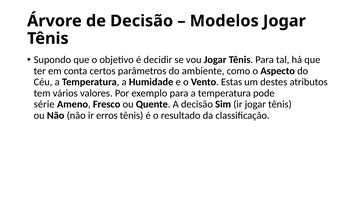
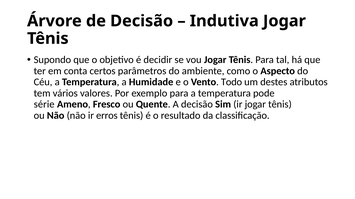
Modelos: Modelos -> Indutiva
Estas: Estas -> Todo
